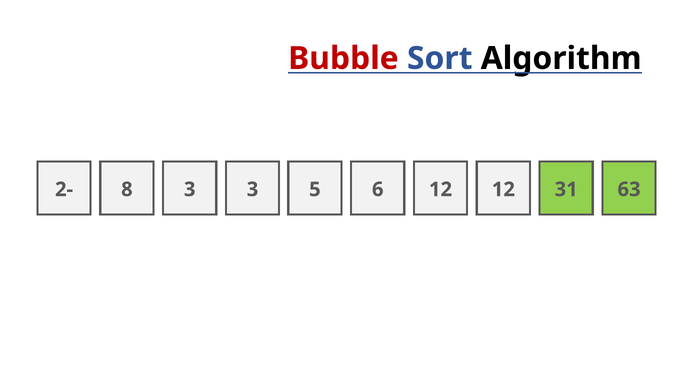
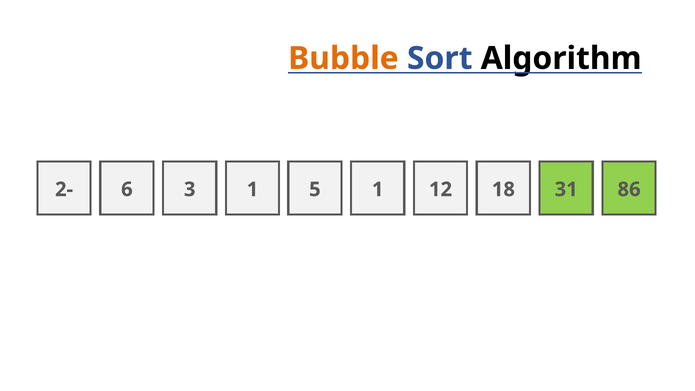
Bubble colour: red -> orange
8: 8 -> 6
3 3: 3 -> 1
5 6: 6 -> 1
12 12: 12 -> 18
63: 63 -> 86
